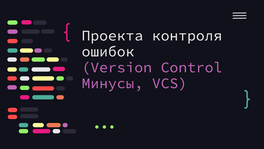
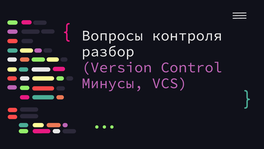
Проекта: Проекта -> Вопросы
ошибок: ошибок -> разбор
